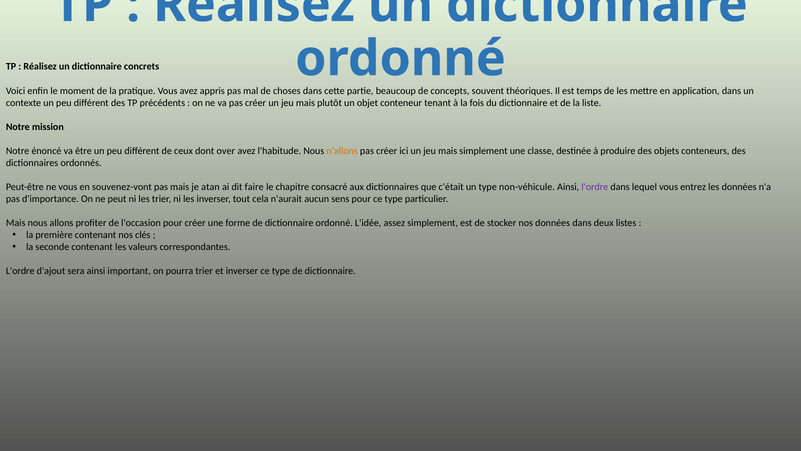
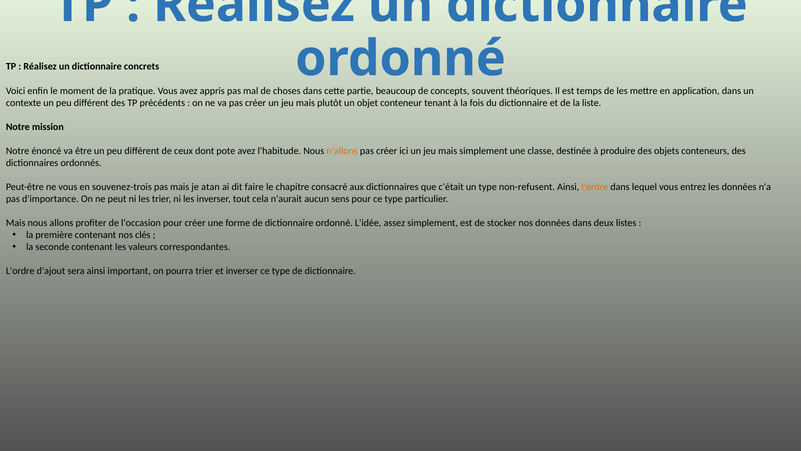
over: over -> pote
souvenez-vont: souvenez-vont -> souvenez-trois
non-véhicule: non-véhicule -> non-refusent
l'ordre at (595, 187) colour: purple -> orange
